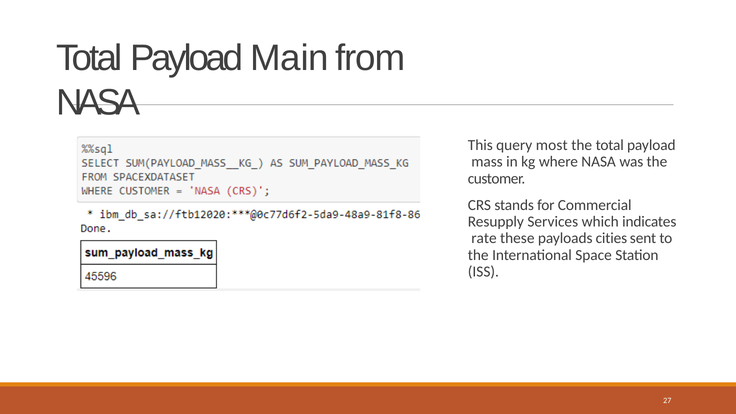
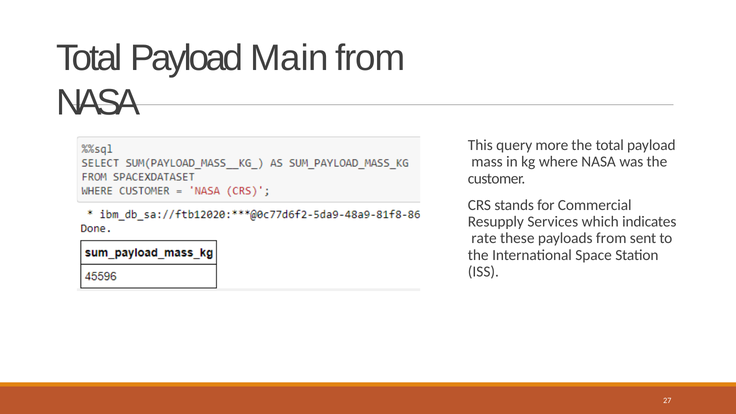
most: most -> more
payloads cities: cities -> from
